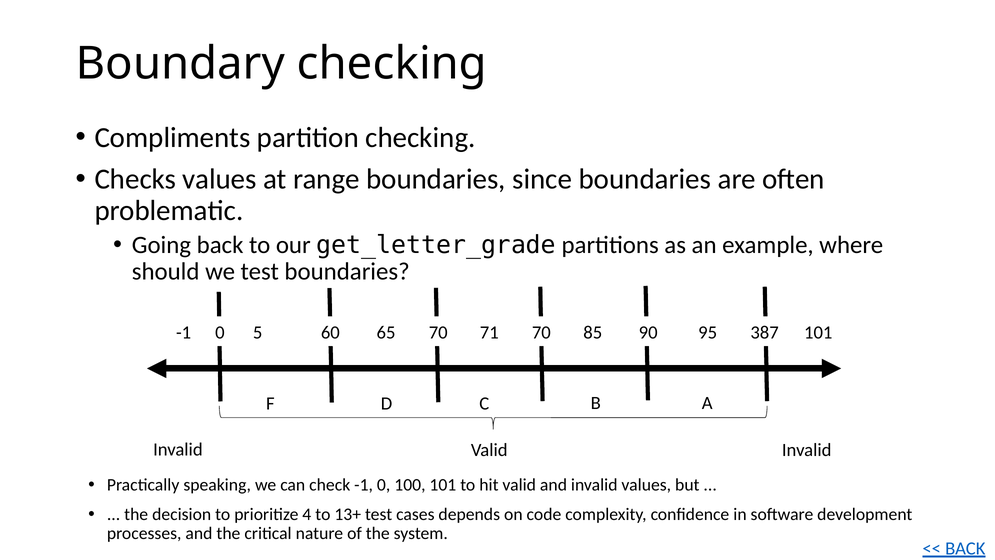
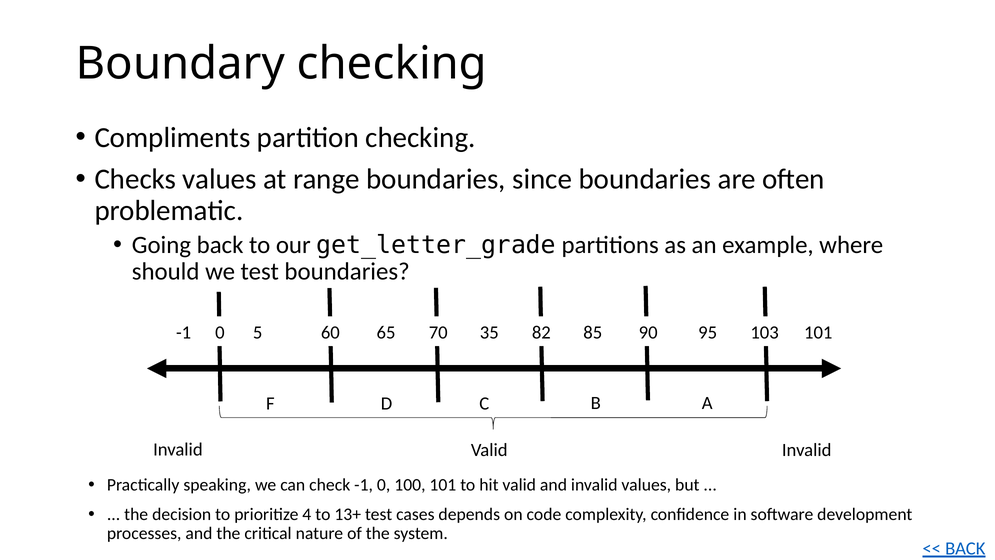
71: 71 -> 35
70 70: 70 -> 82
387: 387 -> 103
